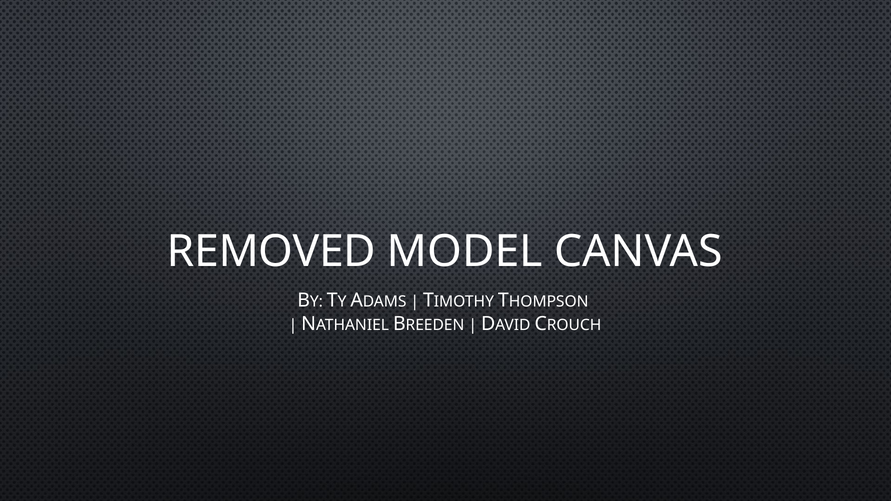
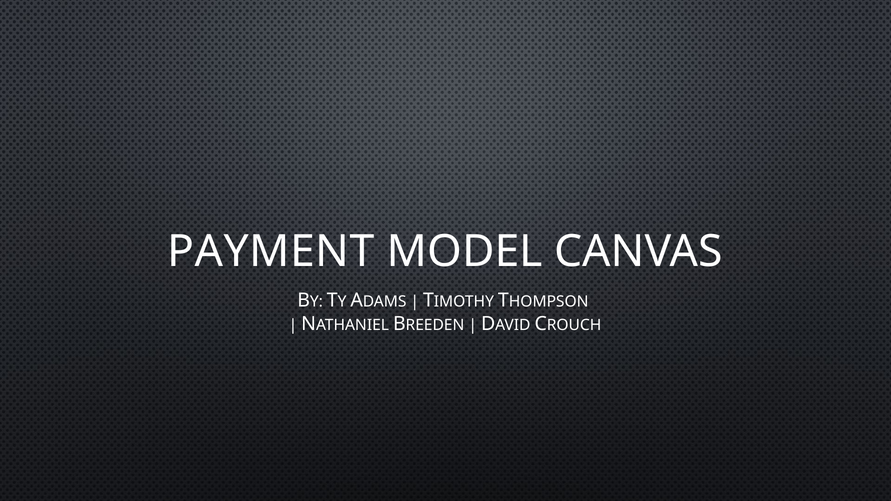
REMOVED: REMOVED -> PAYMENT
